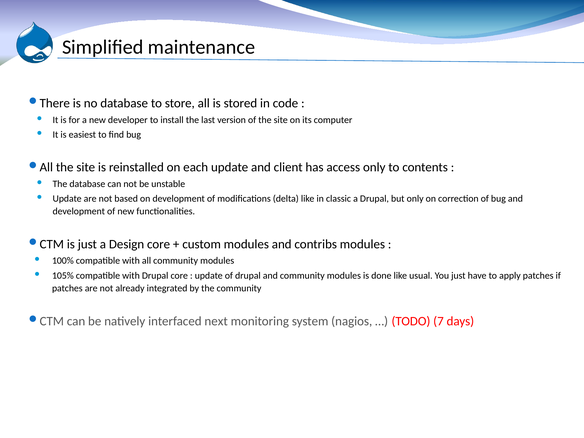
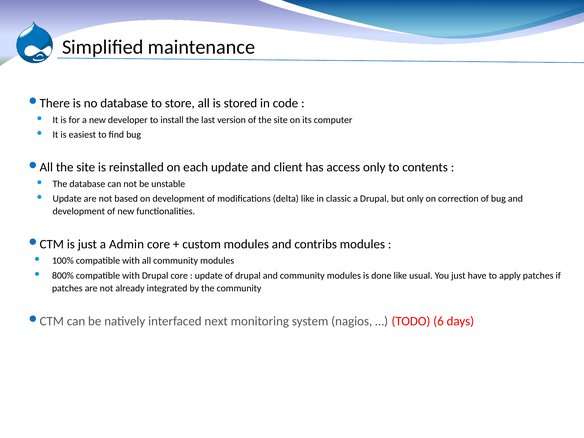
Design: Design -> Admin
105%: 105% -> 800%
7: 7 -> 6
